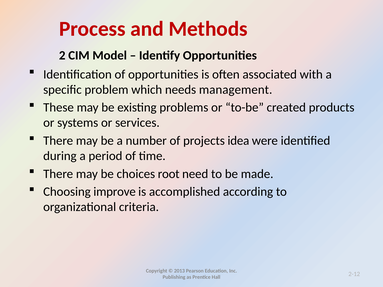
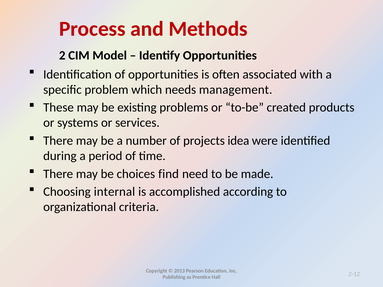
root: root -> find
improve: improve -> internal
